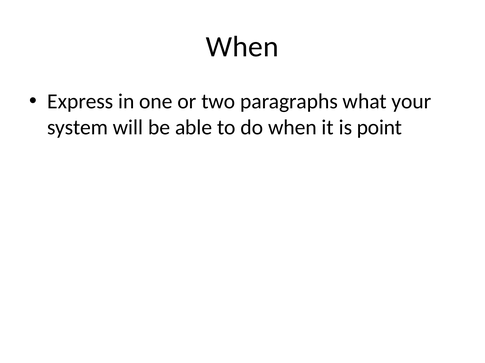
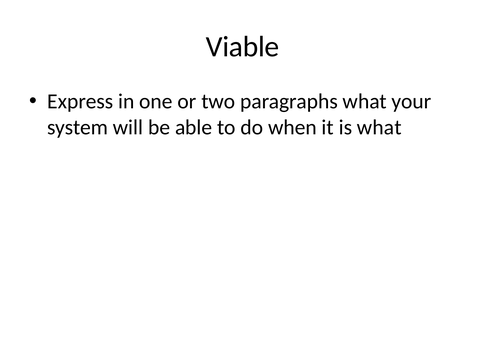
When at (242, 47): When -> Viable
is point: point -> what
